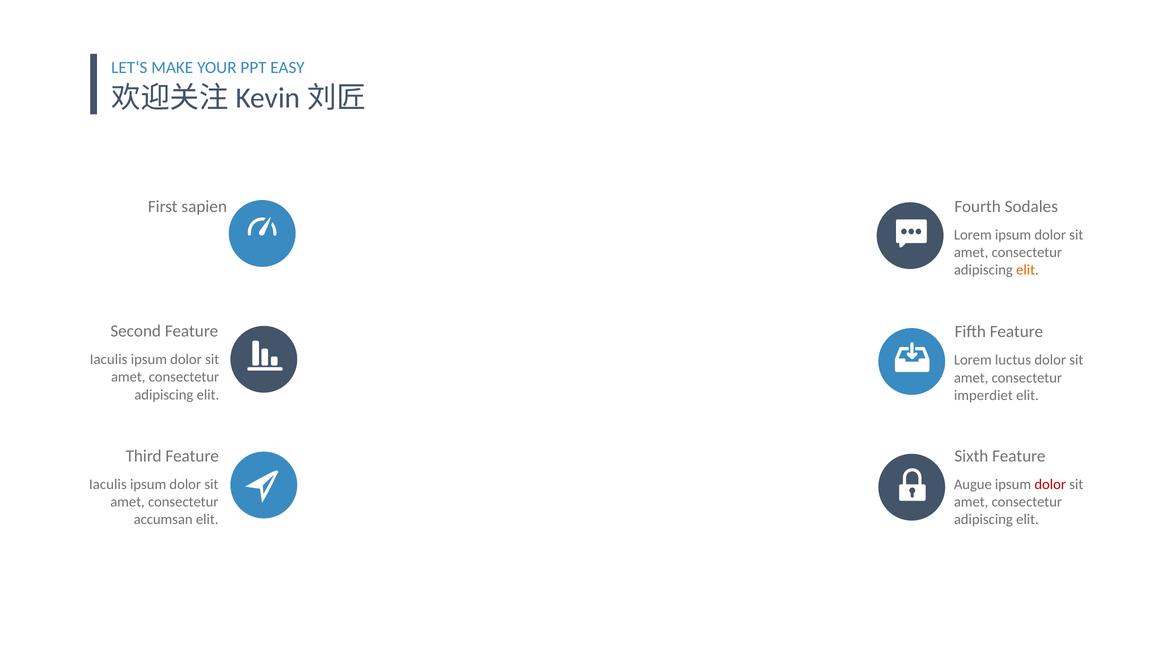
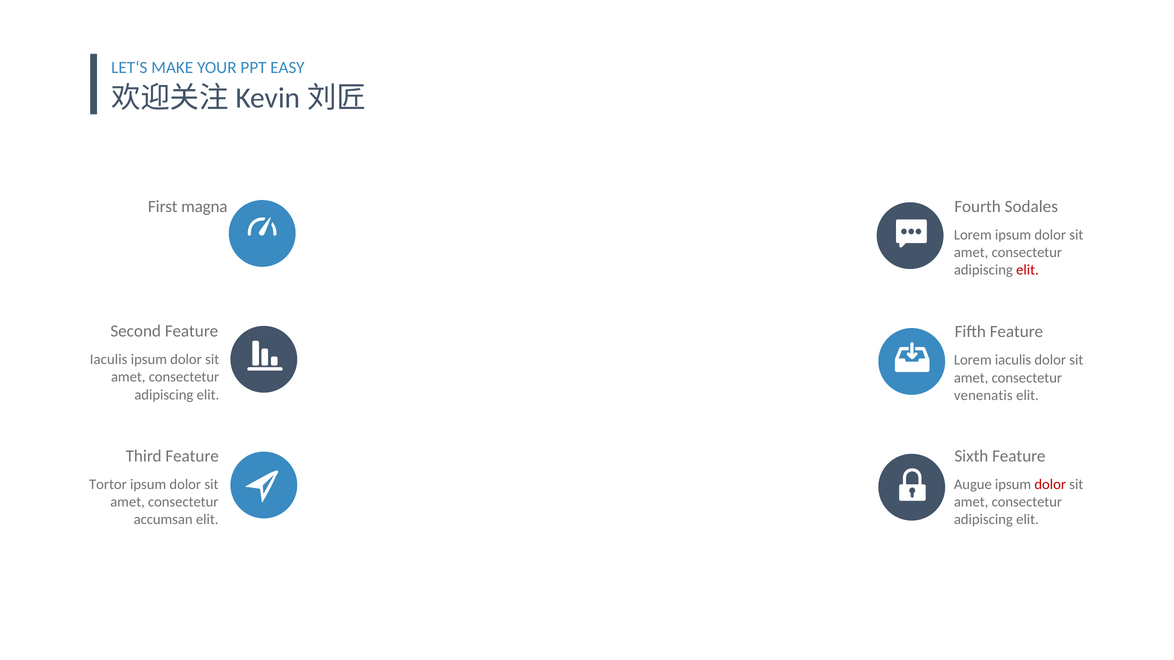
sapien: sapien -> magna
elit at (1027, 270) colour: orange -> red
Lorem luctus: luctus -> iaculis
imperdiet: imperdiet -> venenatis
Iaculis at (108, 484): Iaculis -> Tortor
